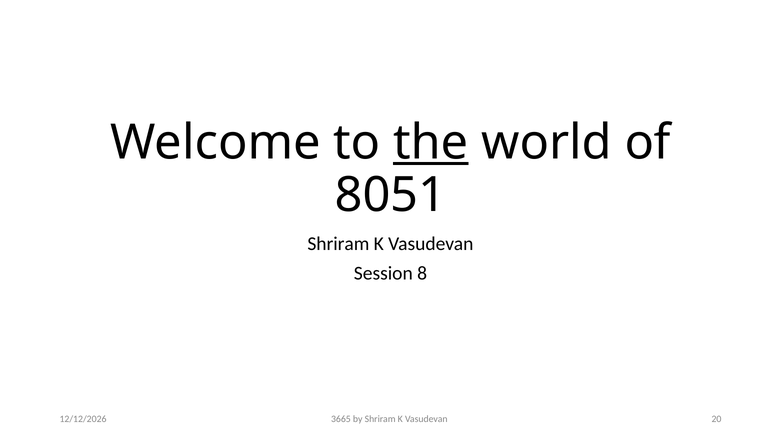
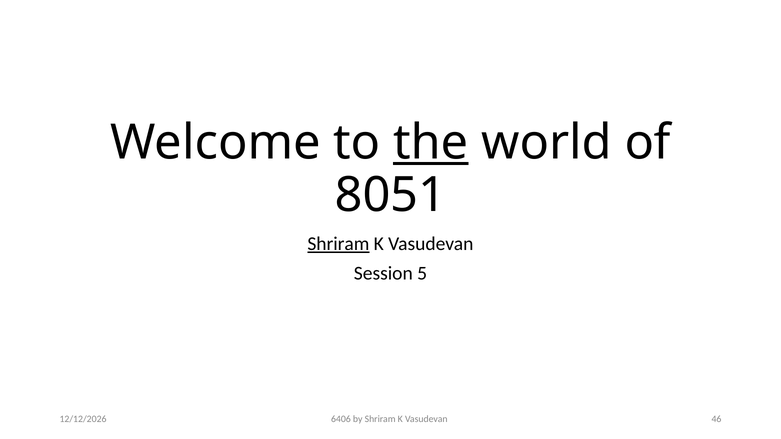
Shriram at (338, 244) underline: none -> present
8: 8 -> 5
3665: 3665 -> 6406
20: 20 -> 46
